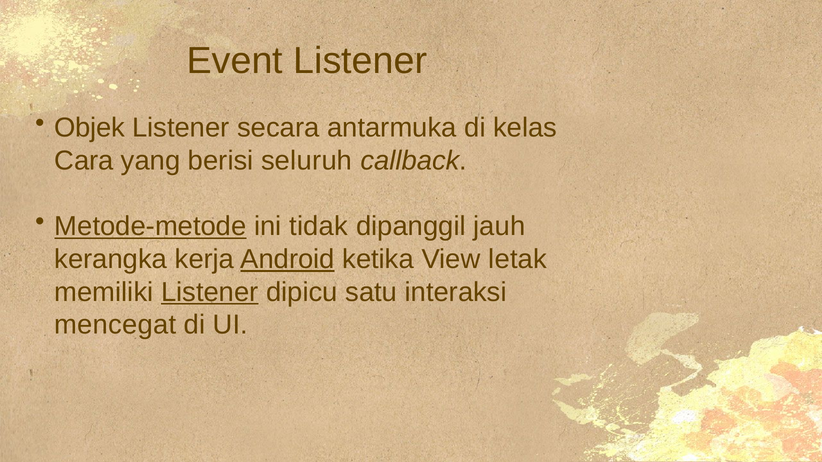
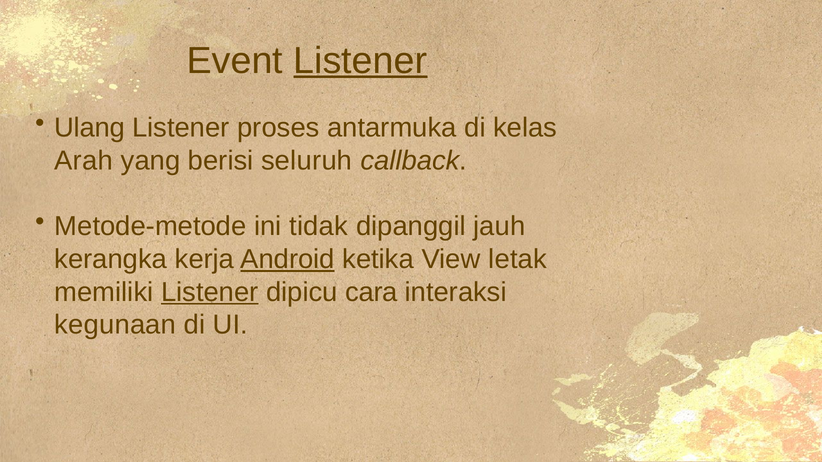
Listener at (360, 61) underline: none -> present
Objek: Objek -> Ulang
secara: secara -> proses
Cara: Cara -> Arah
Metode-metode underline: present -> none
satu: satu -> cara
mencegat: mencegat -> kegunaan
